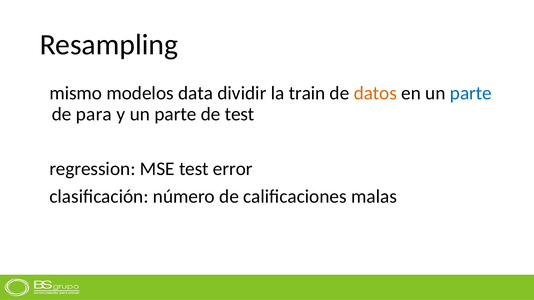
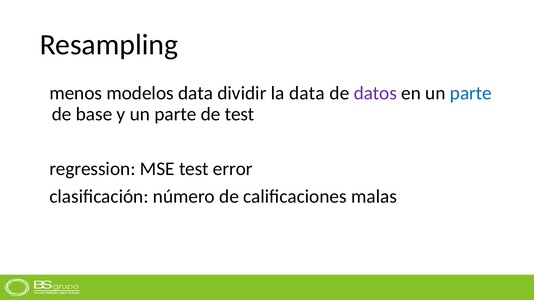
mismo: mismo -> menos
la train: train -> data
datos colour: orange -> purple
para: para -> base
